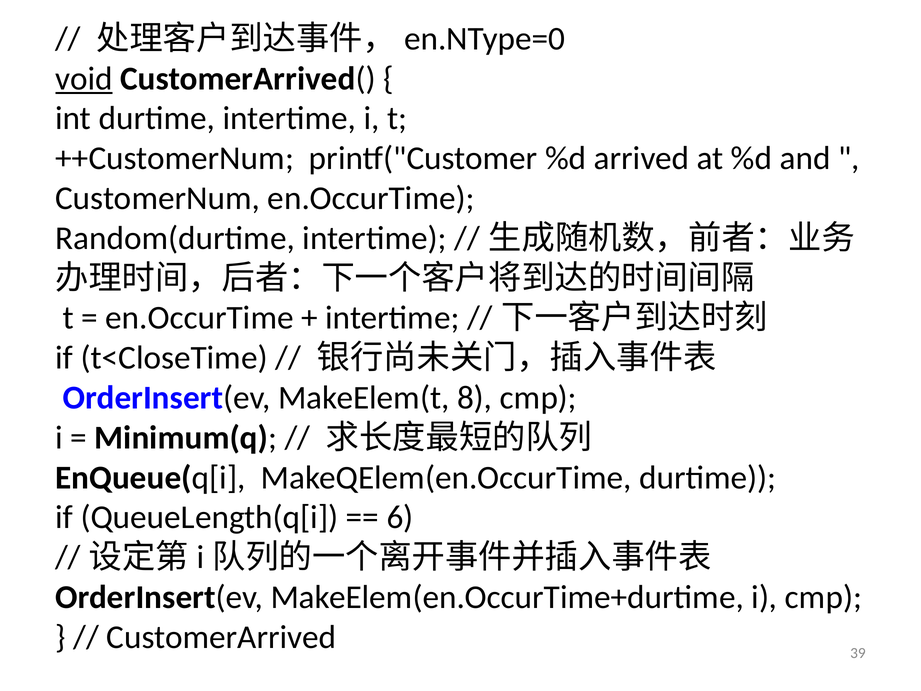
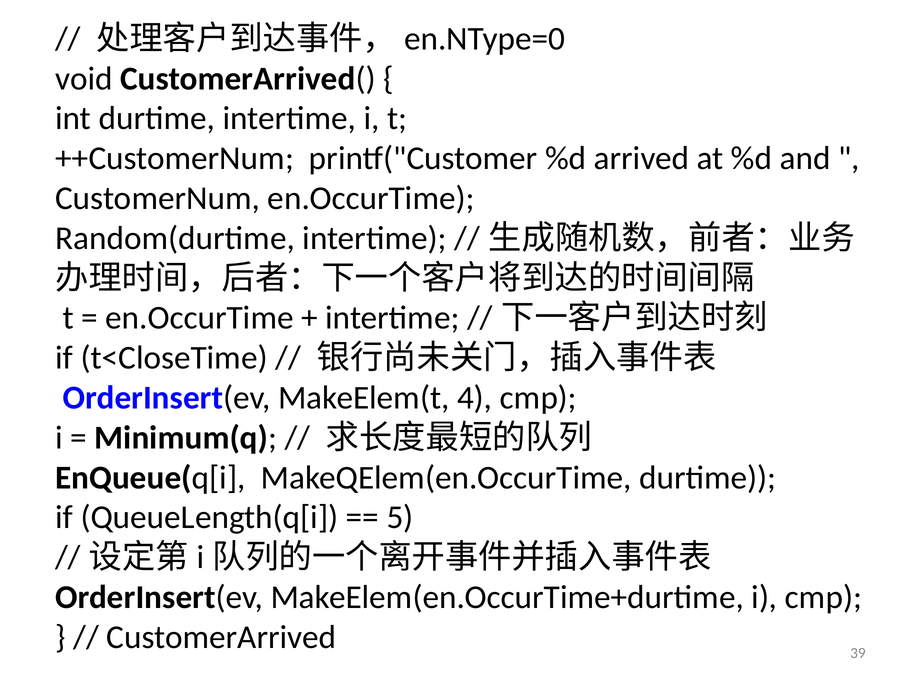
void underline: present -> none
8: 8 -> 4
6: 6 -> 5
